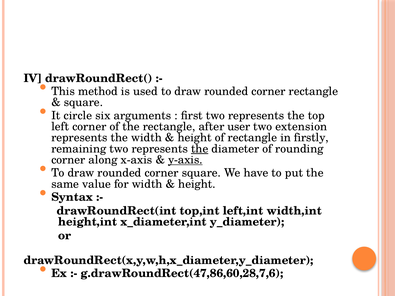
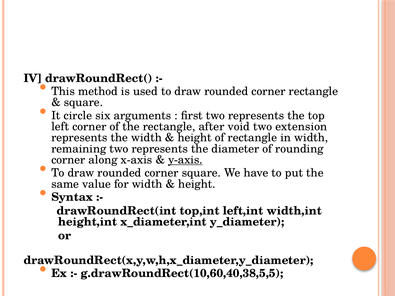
user: user -> void
in firstly: firstly -> width
the at (200, 149) underline: present -> none
g.drawRoundRect(47,86,60,28,7,6: g.drawRoundRect(47,86,60,28,7,6 -> g.drawRoundRect(10,60,40,38,5,5
